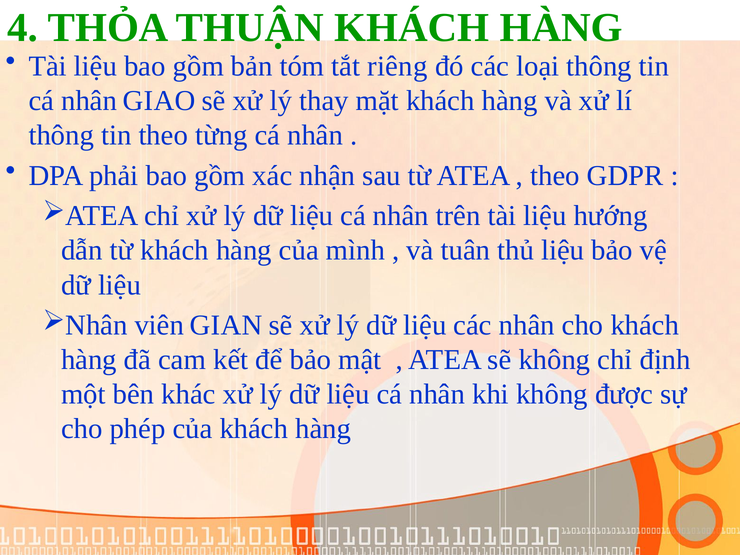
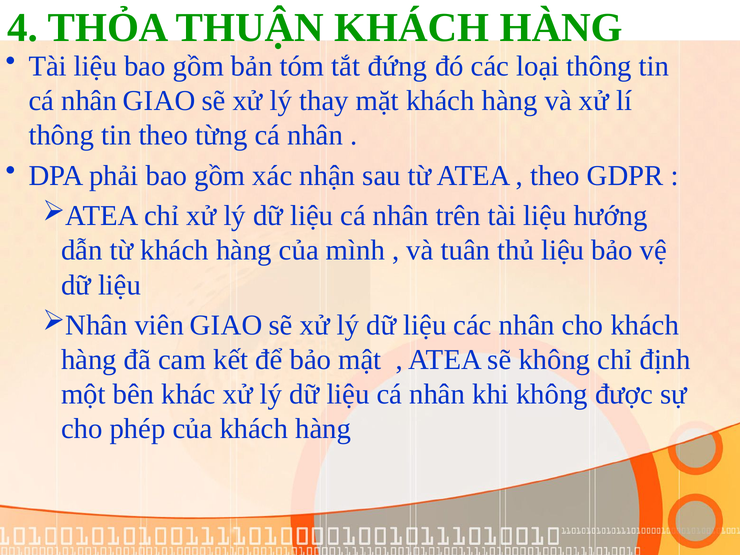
riêng: riêng -> đứng
viên GIAN: GIAN -> GIAO
